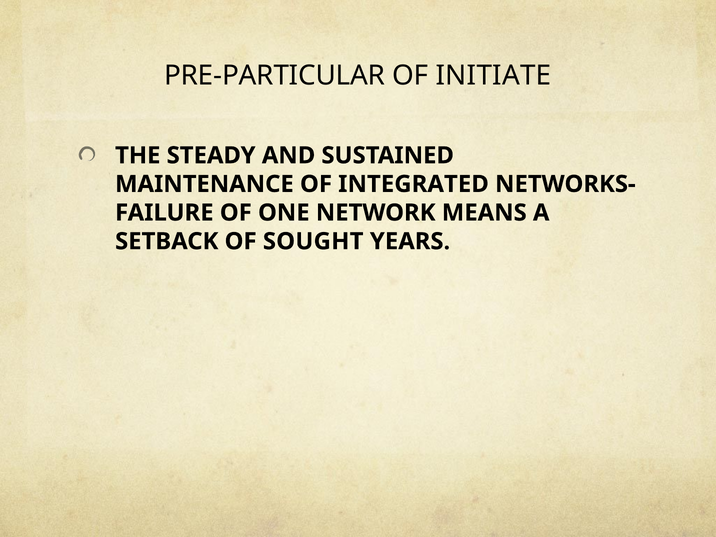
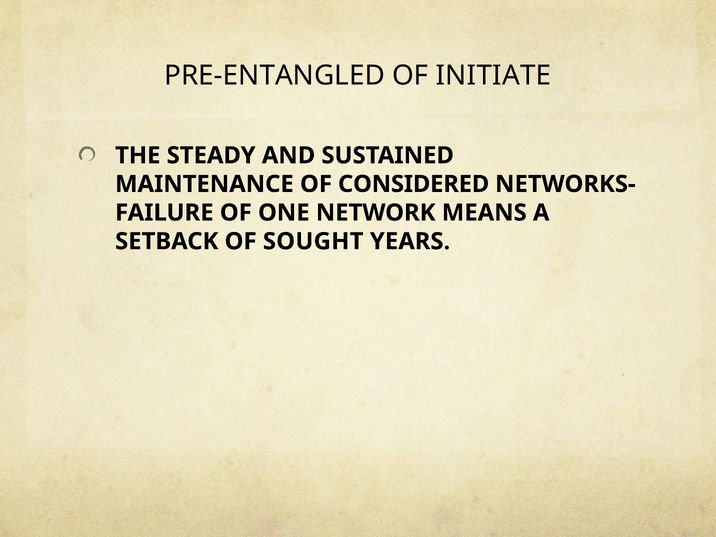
PRE-PARTICULAR: PRE-PARTICULAR -> PRE-ENTANGLED
INTEGRATED: INTEGRATED -> CONSIDERED
